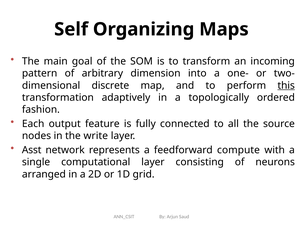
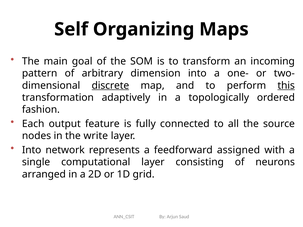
discrete underline: none -> present
Asst at (32, 150): Asst -> Into
compute: compute -> assigned
